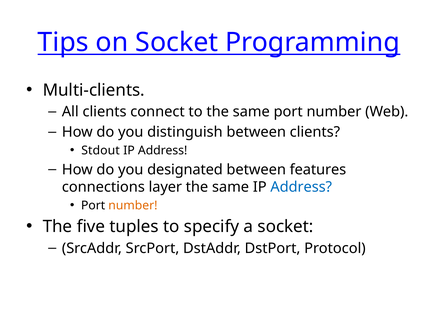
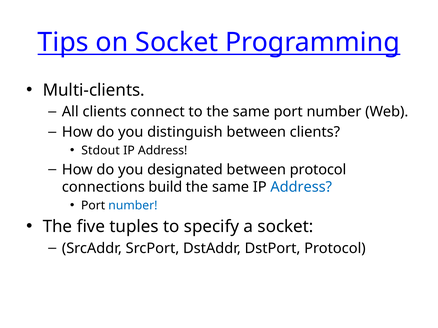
between features: features -> protocol
layer: layer -> build
number at (133, 206) colour: orange -> blue
